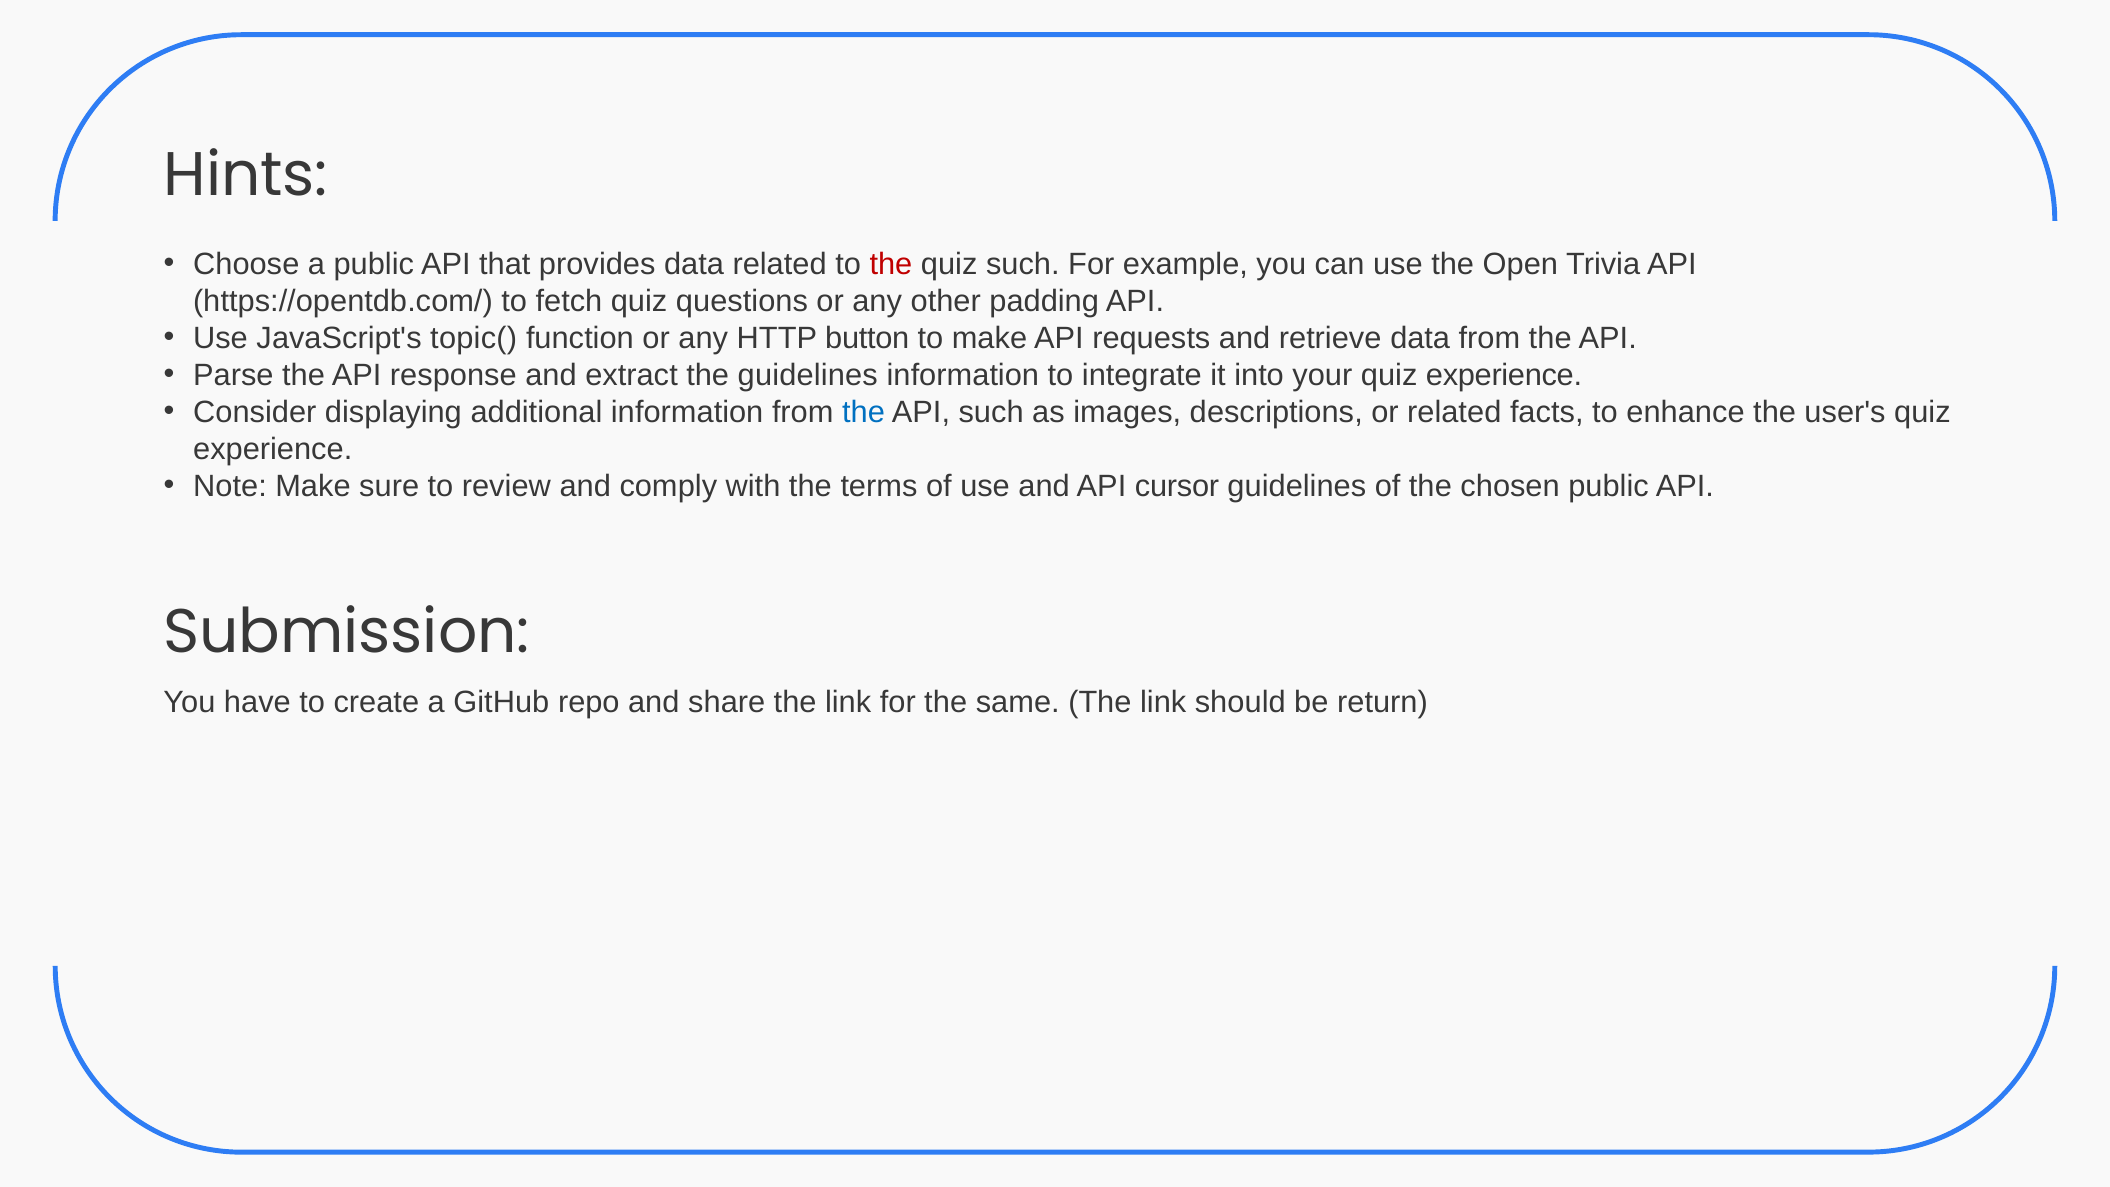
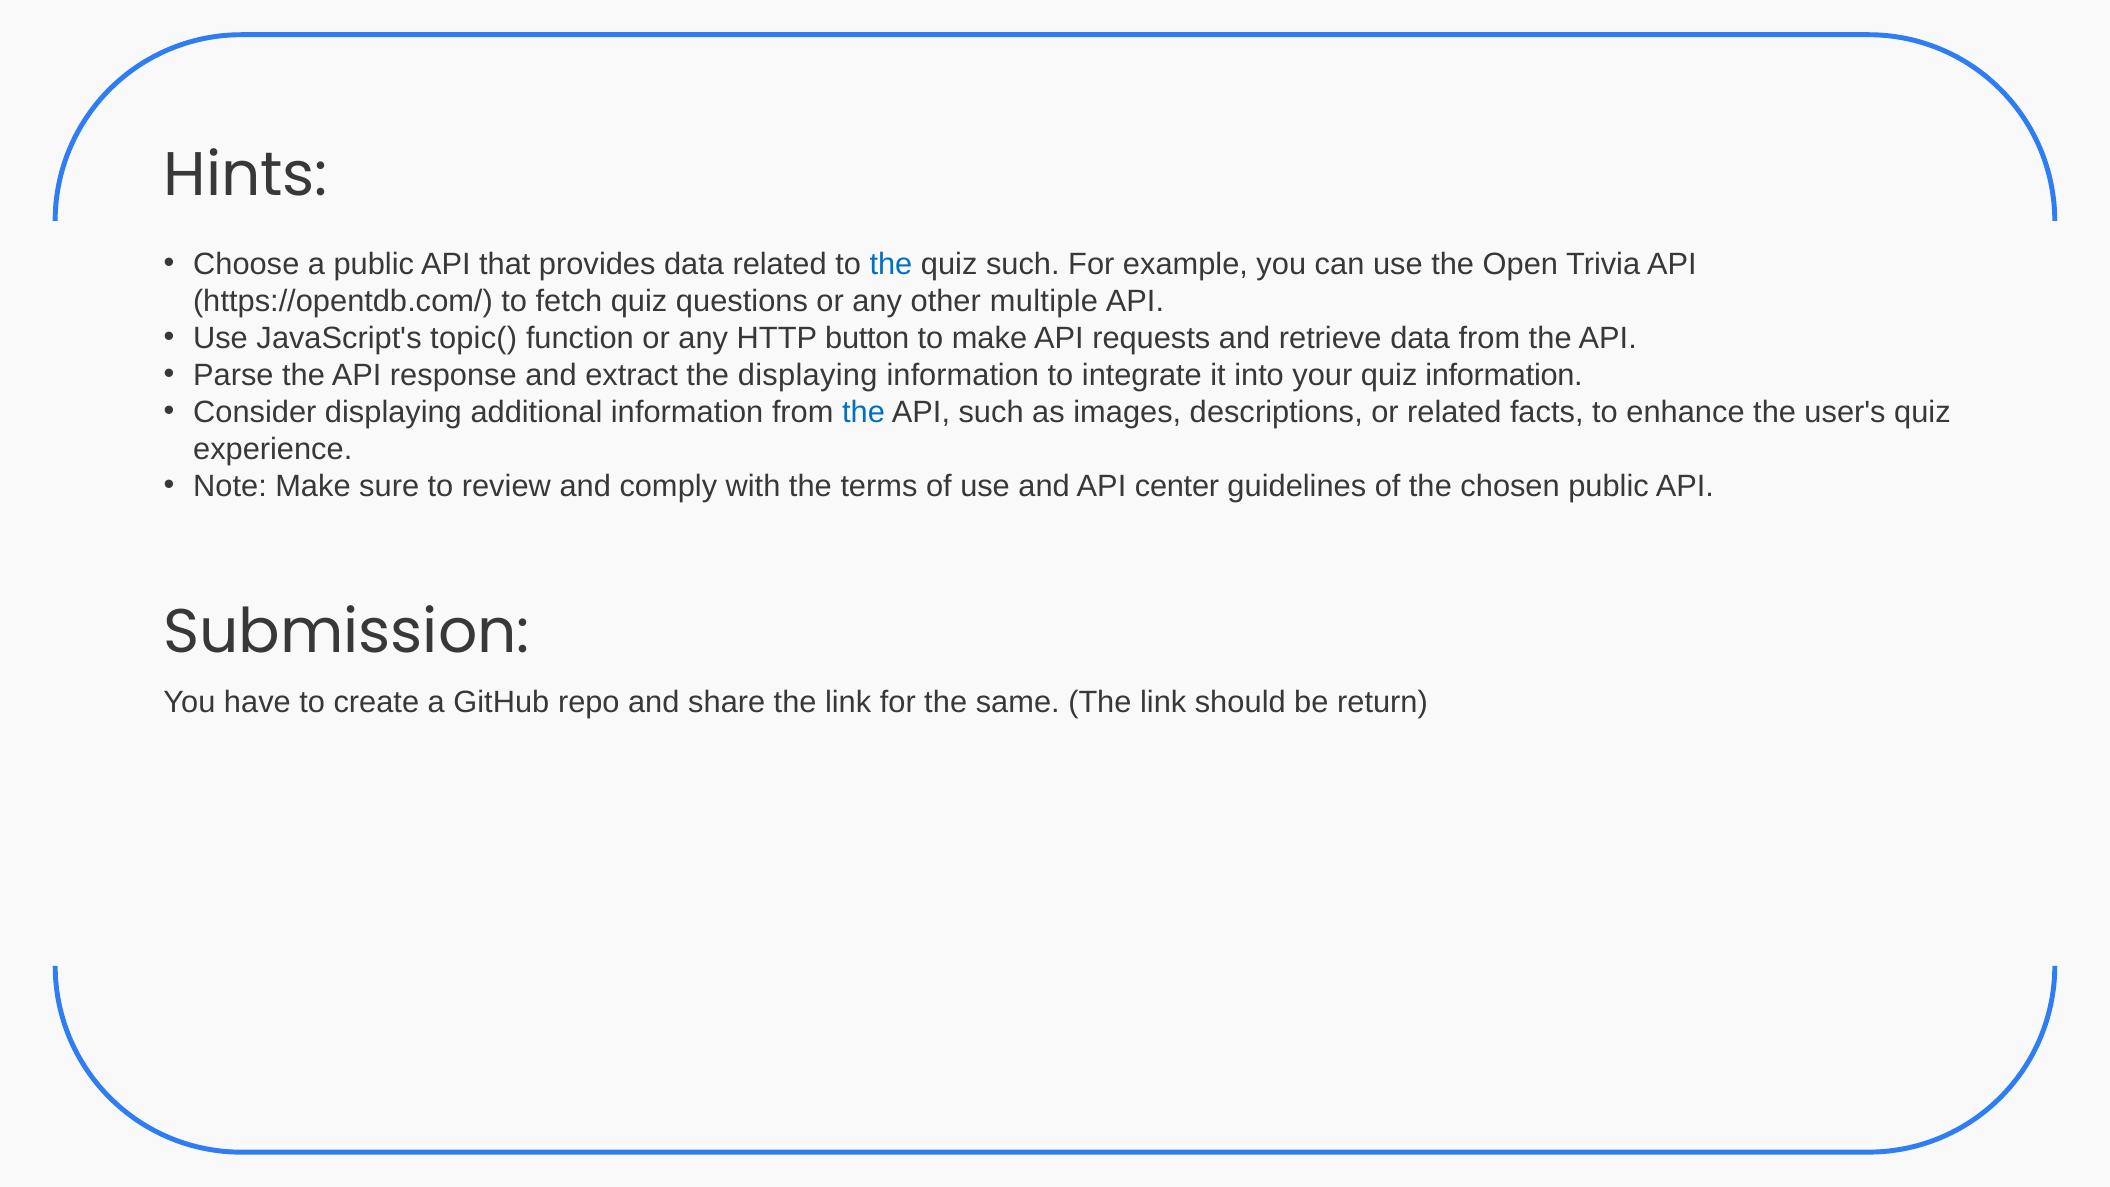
the at (891, 264) colour: red -> blue
padding: padding -> multiple
the guidelines: guidelines -> displaying
your quiz experience: experience -> information
cursor: cursor -> center
